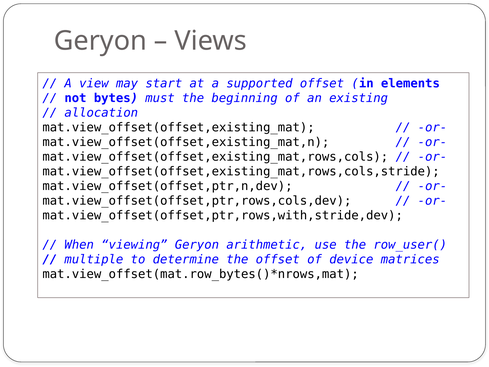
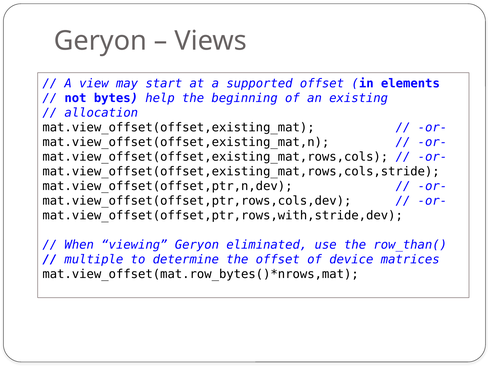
must: must -> help
arithmetic: arithmetic -> eliminated
row_user(: row_user( -> row_than(
